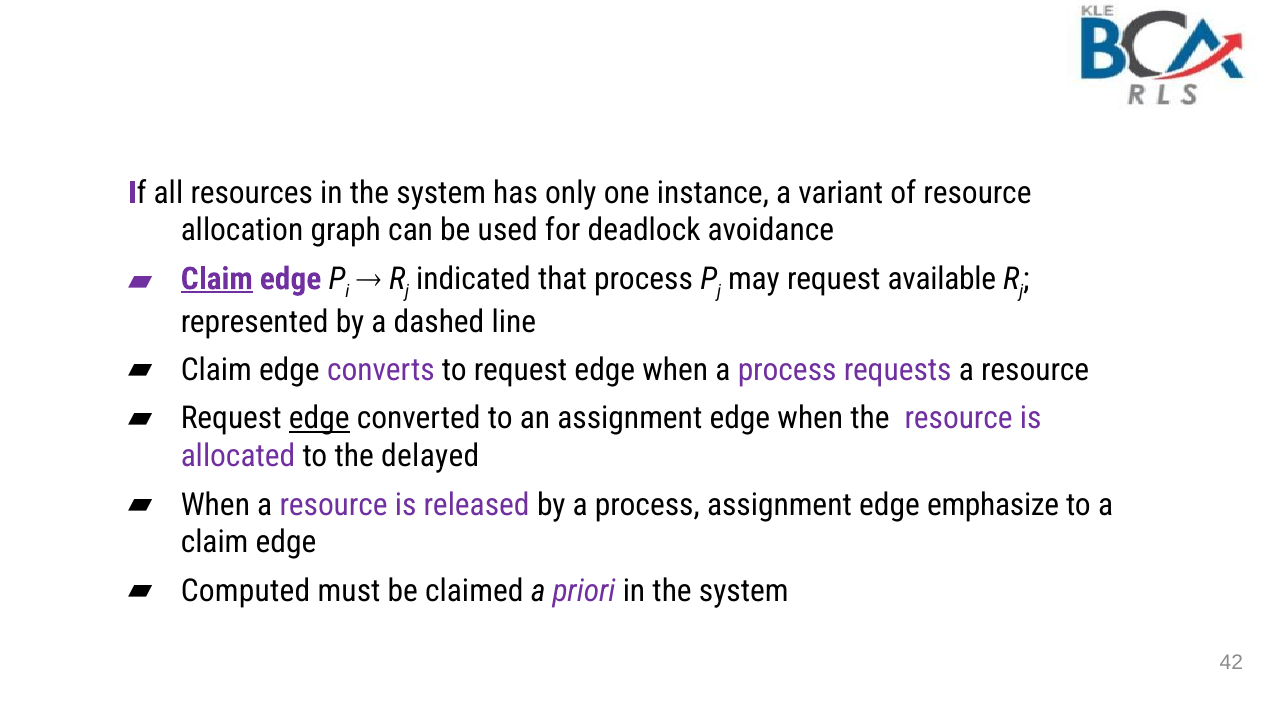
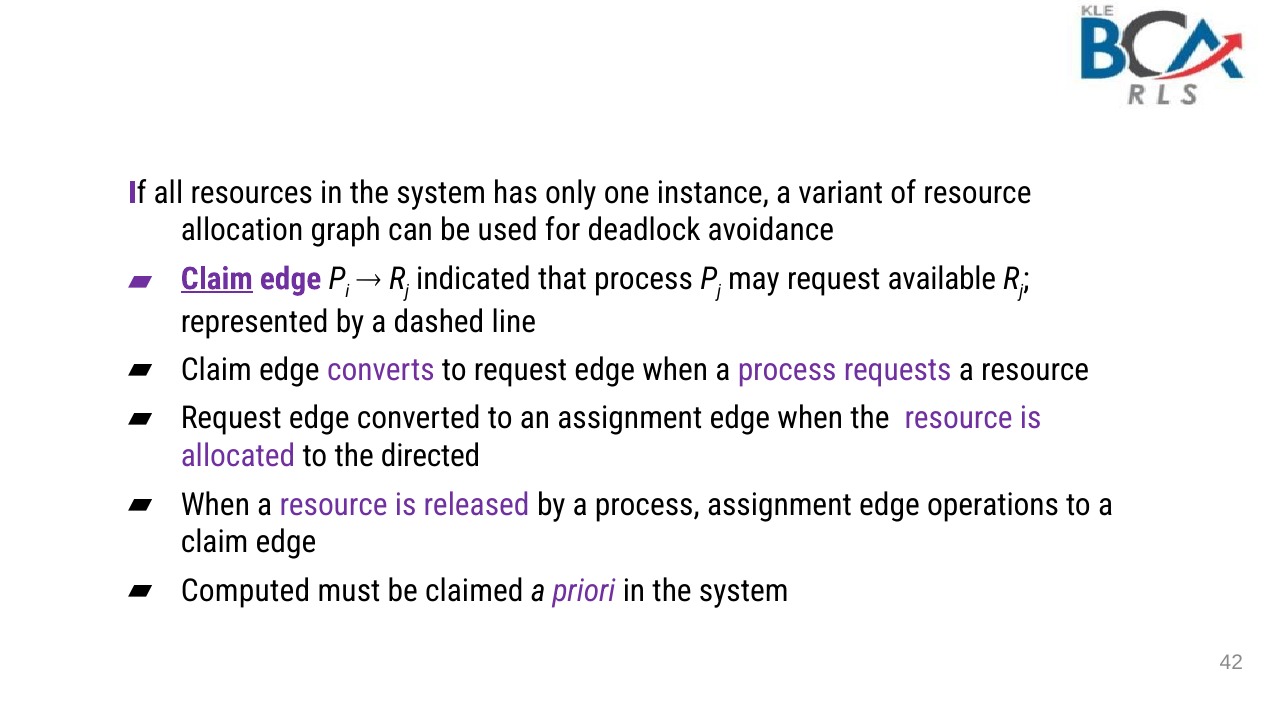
edge at (319, 419) underline: present -> none
delayed: delayed -> directed
emphasize: emphasize -> operations
